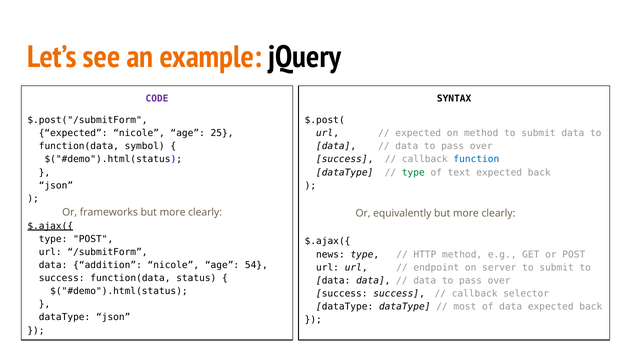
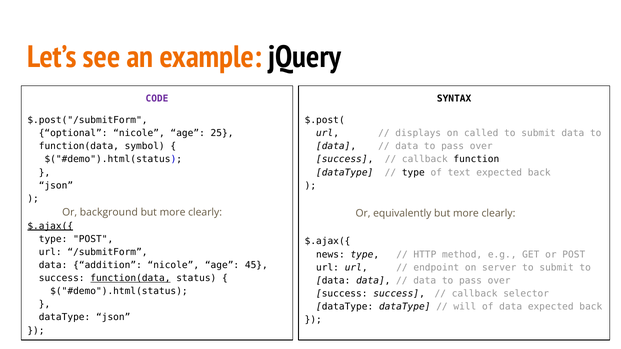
expected at (73, 133): expected -> optional
expected at (418, 133): expected -> displays
on method: method -> called
function colour: blue -> black
type at (413, 173) colour: green -> black
frameworks: frameworks -> background
54: 54 -> 45
function(data at (130, 278) underline: none -> present
most: most -> will
